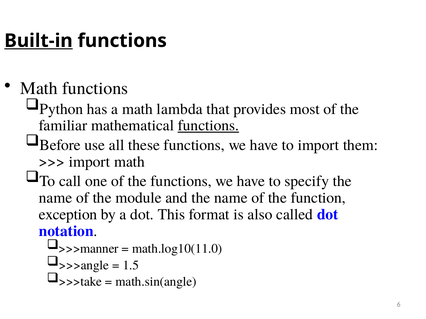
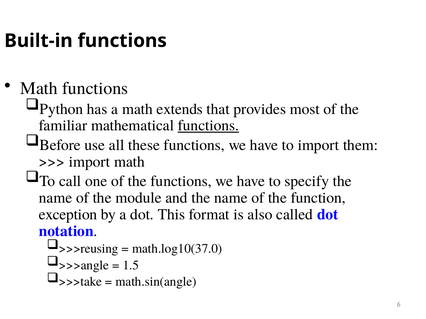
Built-in underline: present -> none
lambda: lambda -> extends
>>>manner: >>>manner -> >>>reusing
math.log10(11.0: math.log10(11.0 -> math.log10(37.0
